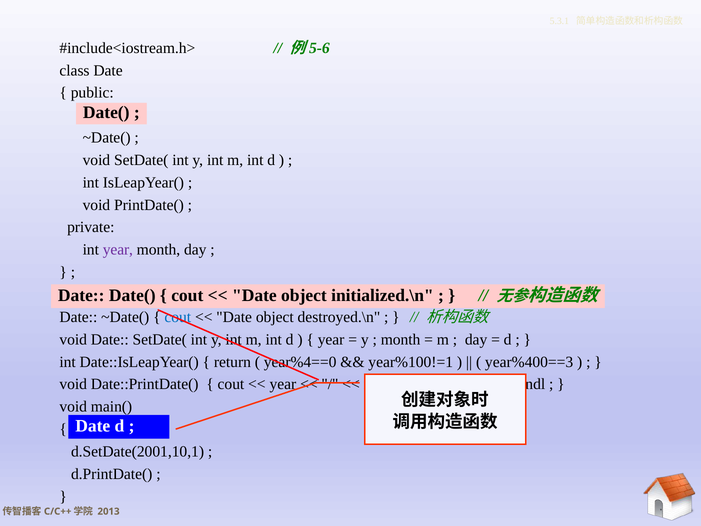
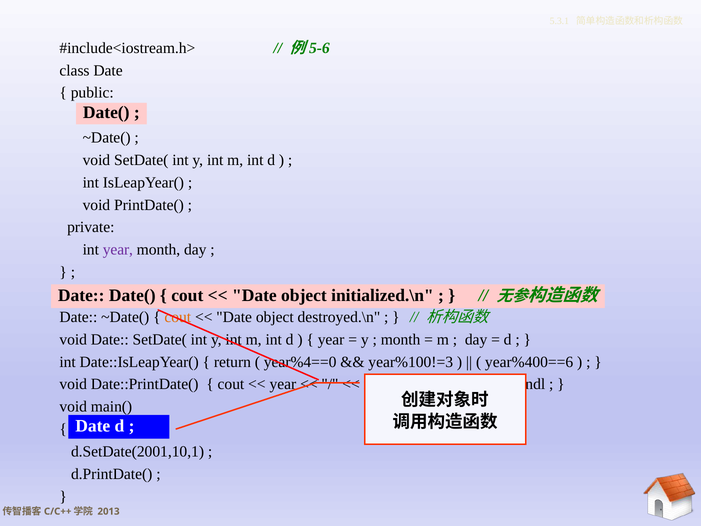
cout at (178, 317) colour: blue -> orange
year%100!=1: year%100!=1 -> year%100!=3
year%400==3: year%400==3 -> year%400==6
